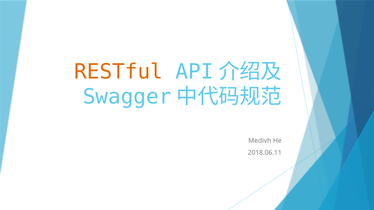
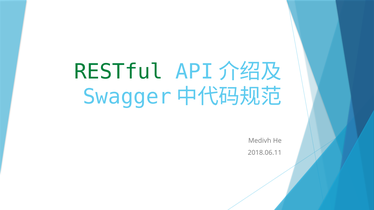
RESTful colour: orange -> green
